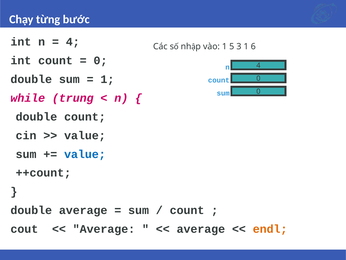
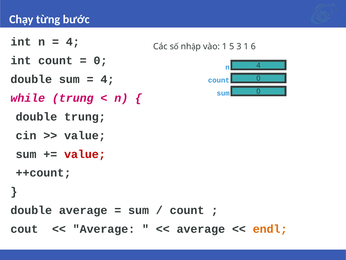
1 at (107, 79): 1 -> 4
double count: count -> trung
value at (85, 154) colour: blue -> red
